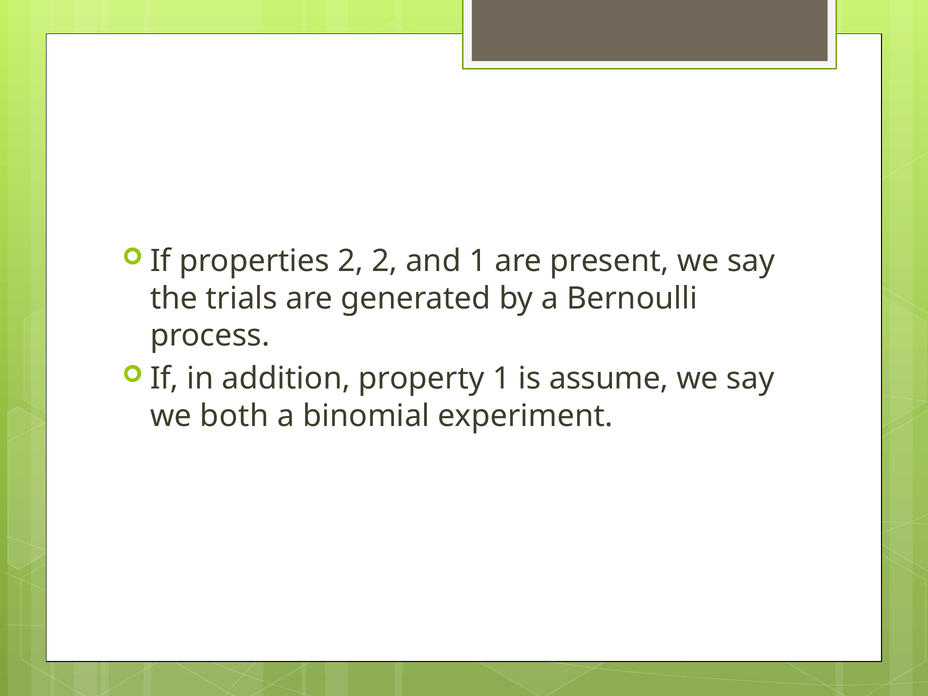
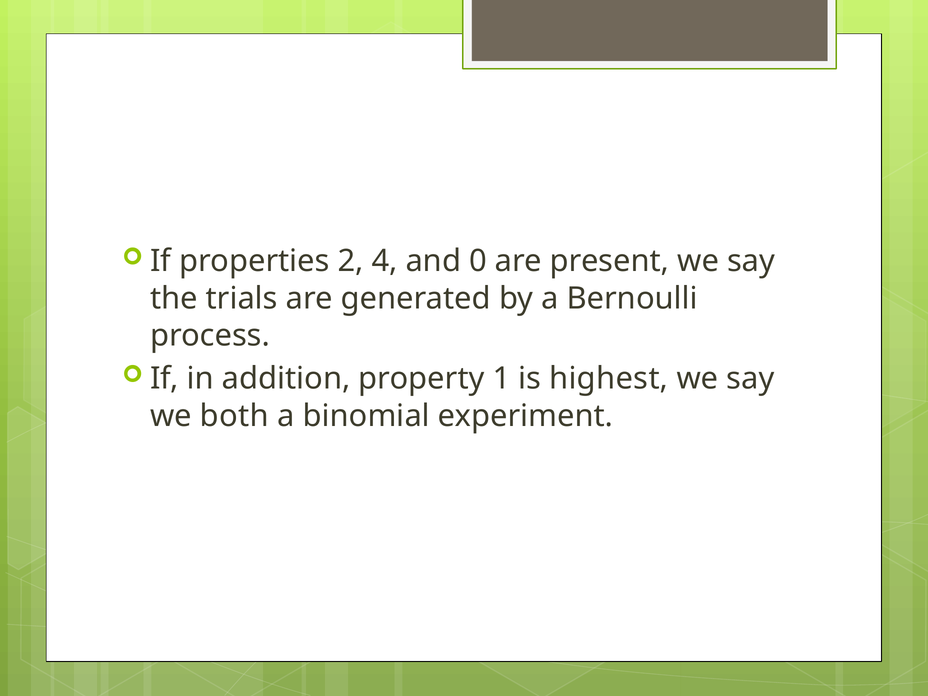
2 2: 2 -> 4
and 1: 1 -> 0
assume: assume -> highest
